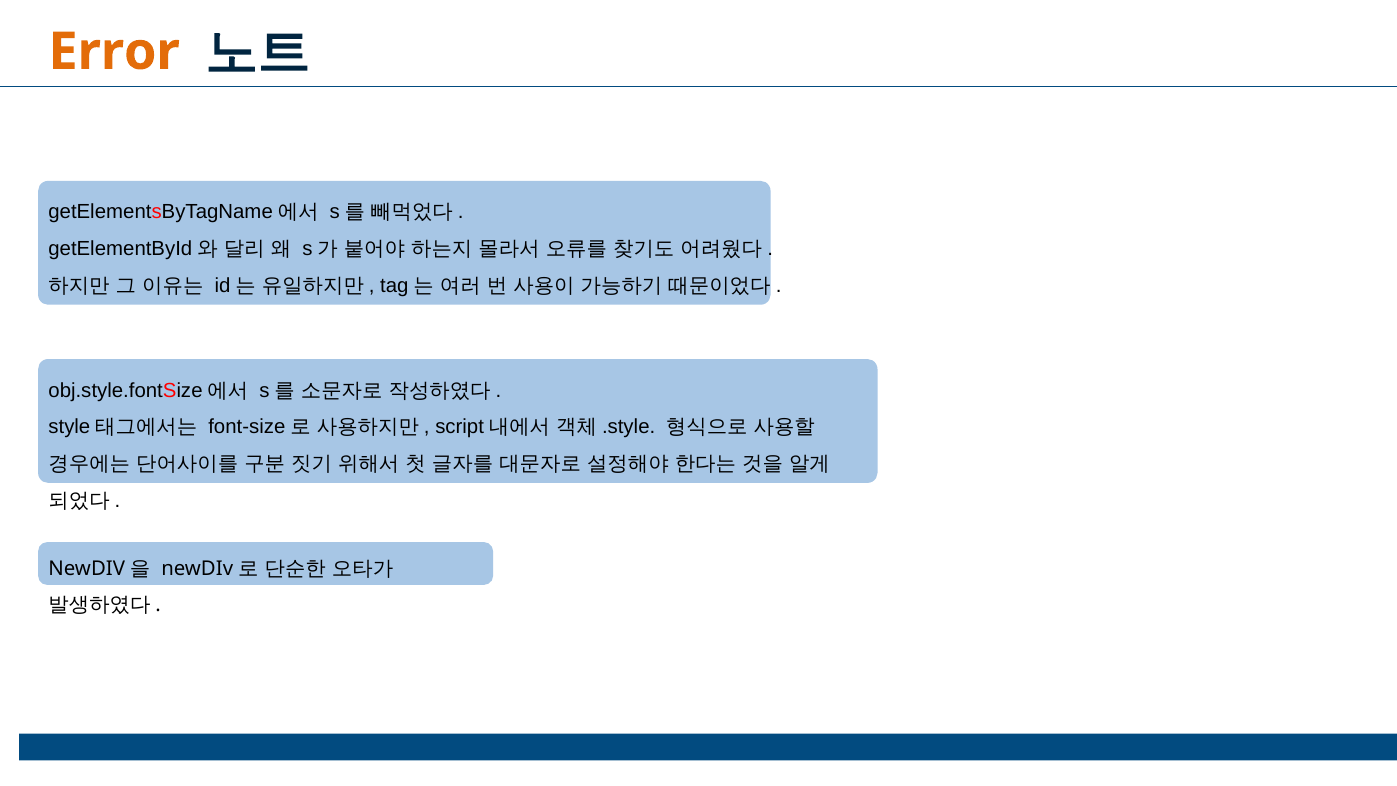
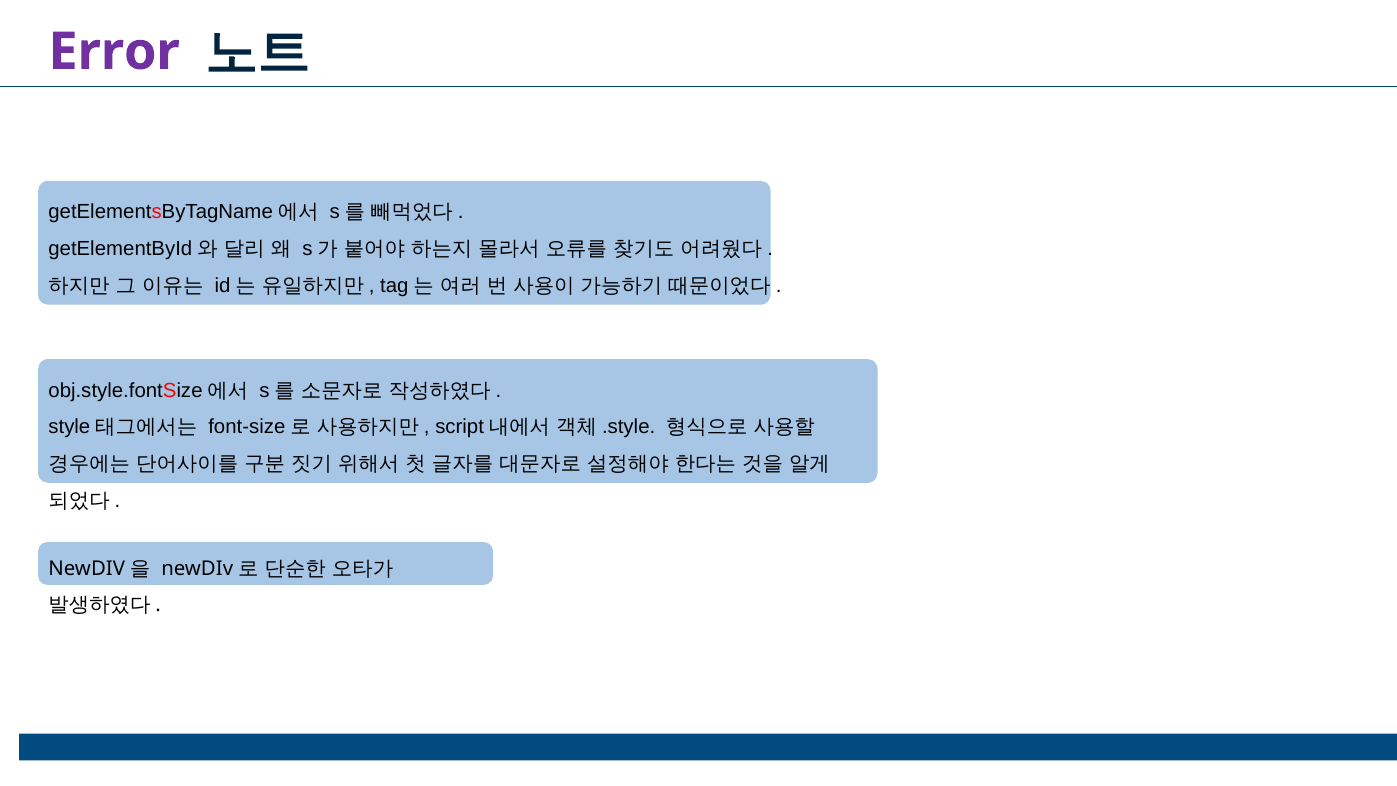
Error colour: orange -> purple
